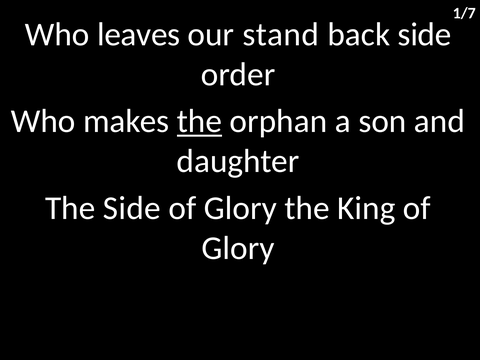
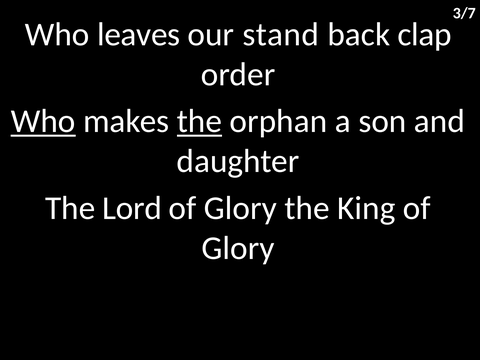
1/7: 1/7 -> 3/7
back side: side -> clap
Who at (43, 121) underline: none -> present
The Side: Side -> Lord
